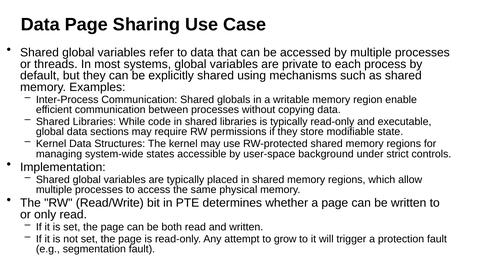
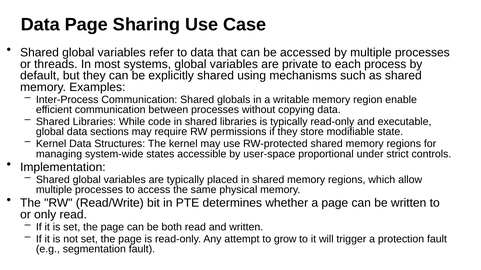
background: background -> proportional
